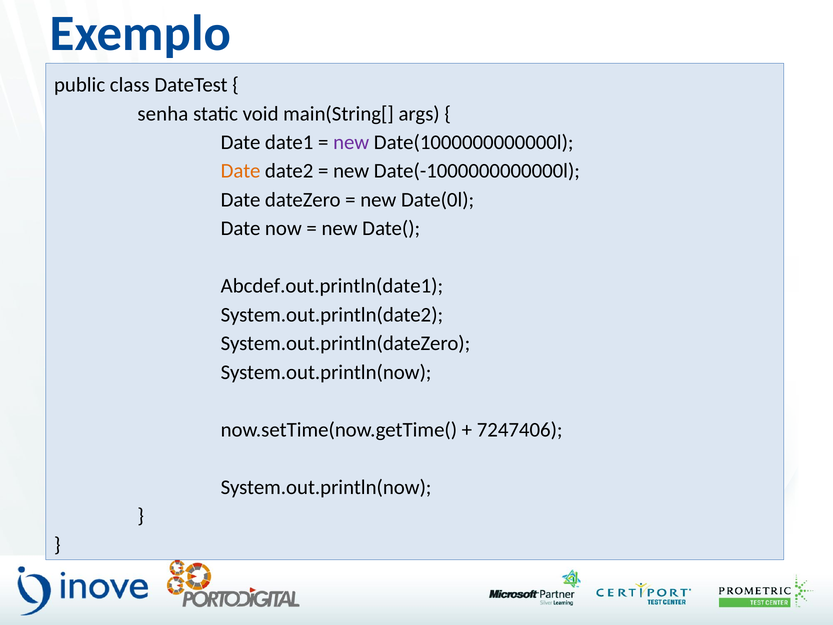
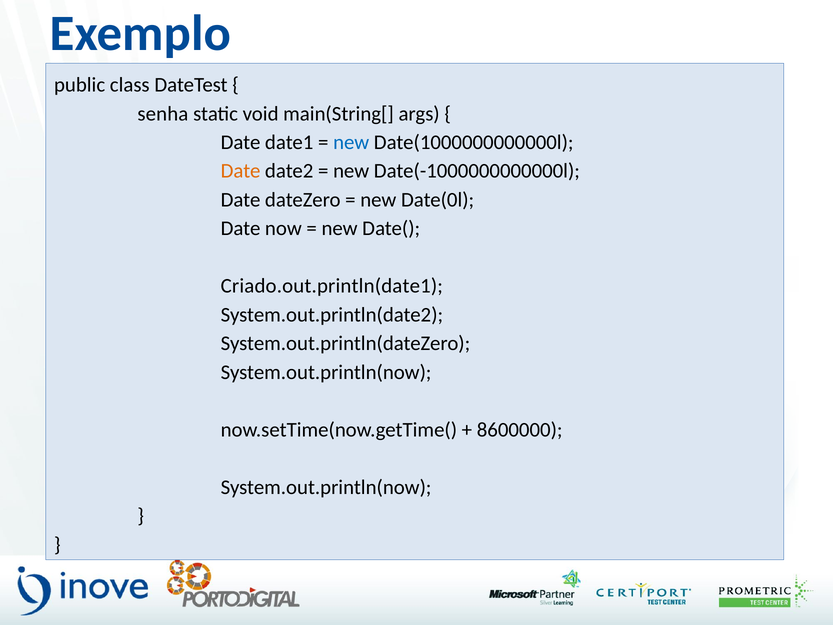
new at (351, 142) colour: purple -> blue
Abcdef.out.println(date1: Abcdef.out.println(date1 -> Criado.out.println(date1
7247406: 7247406 -> 8600000
